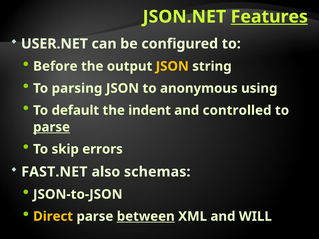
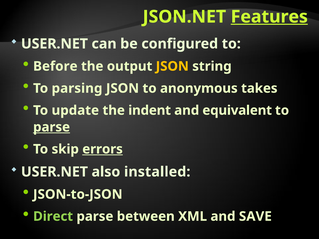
using: using -> takes
default: default -> update
controlled: controlled -> equivalent
errors underline: none -> present
FAST.NET at (54, 172): FAST.NET -> USER.NET
schemas: schemas -> installed
Direct colour: yellow -> light green
between underline: present -> none
WILL: WILL -> SAVE
